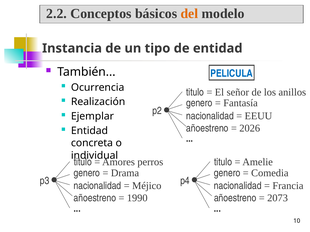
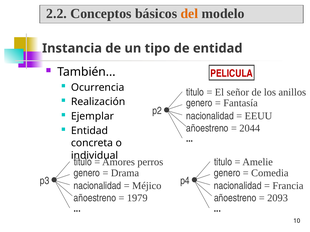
PELICULA colour: blue -> red
2026: 2026 -> 2044
1990: 1990 -> 1979
2073: 2073 -> 2093
